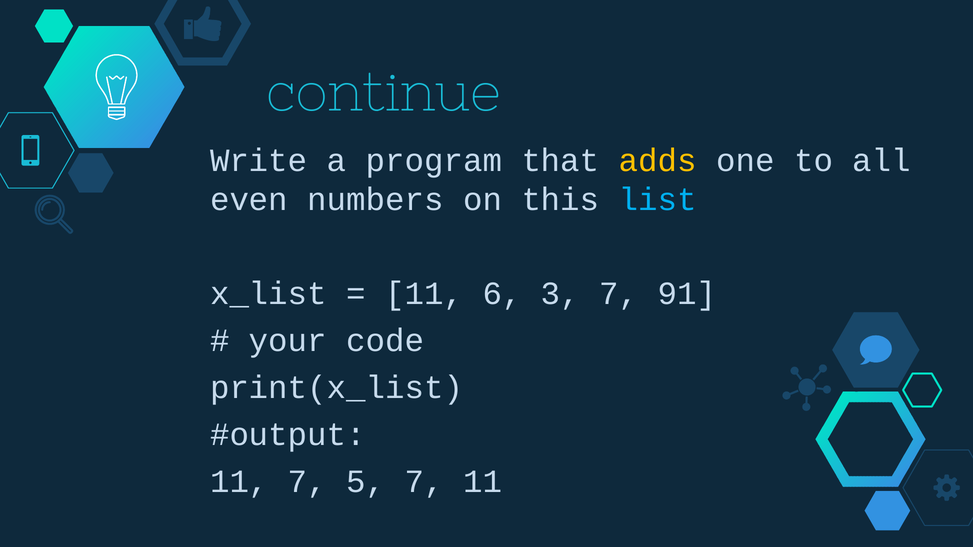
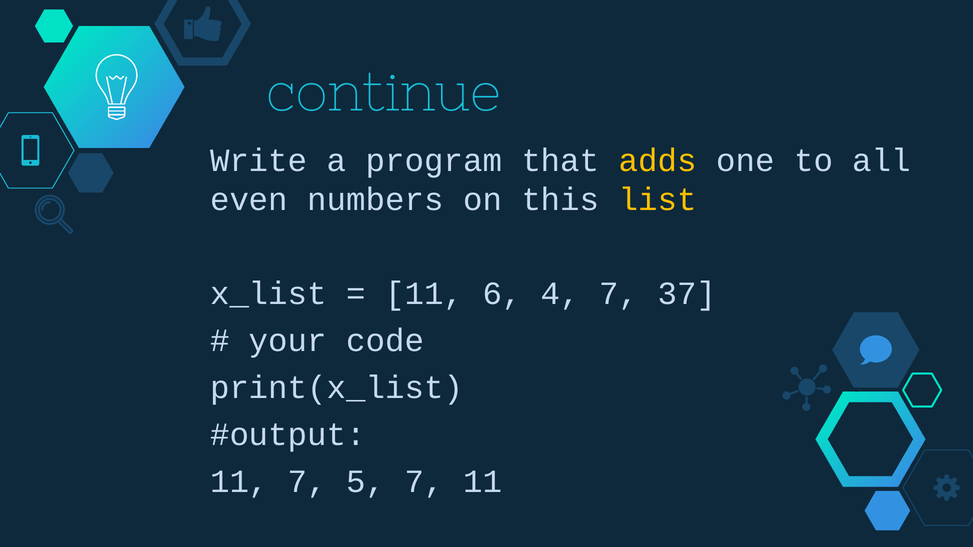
list colour: light blue -> yellow
3: 3 -> 4
91: 91 -> 37
